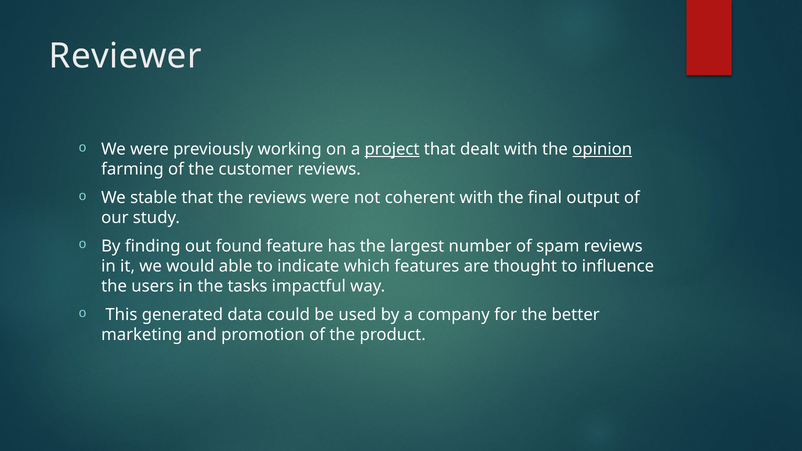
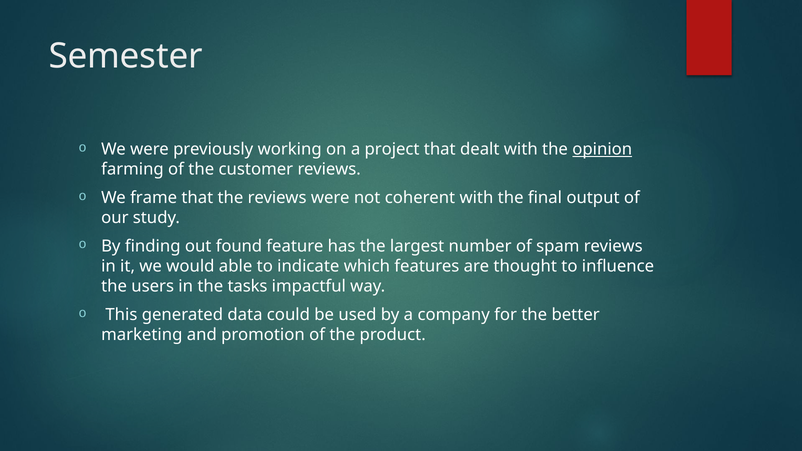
Reviewer: Reviewer -> Semester
project underline: present -> none
stable: stable -> frame
